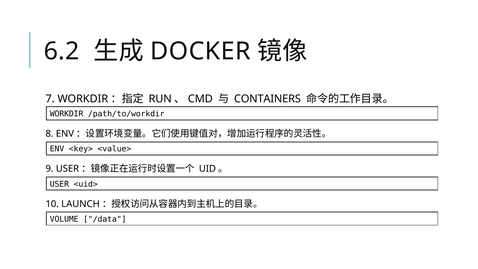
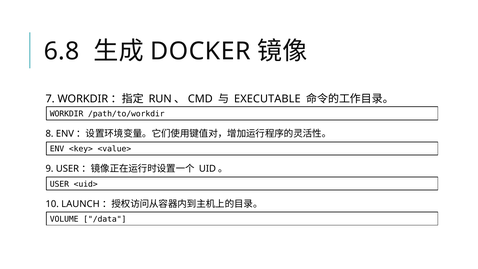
6.2: 6.2 -> 6.8
CONTAINERS: CONTAINERS -> EXECUTABLE
